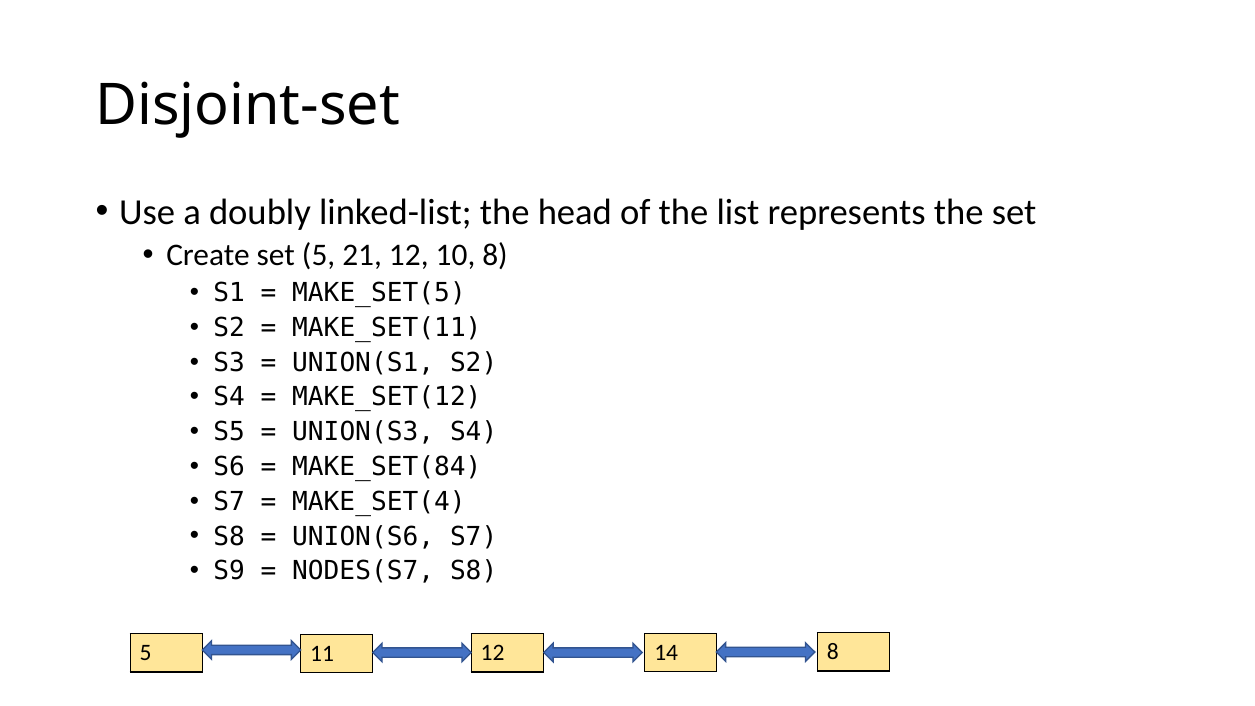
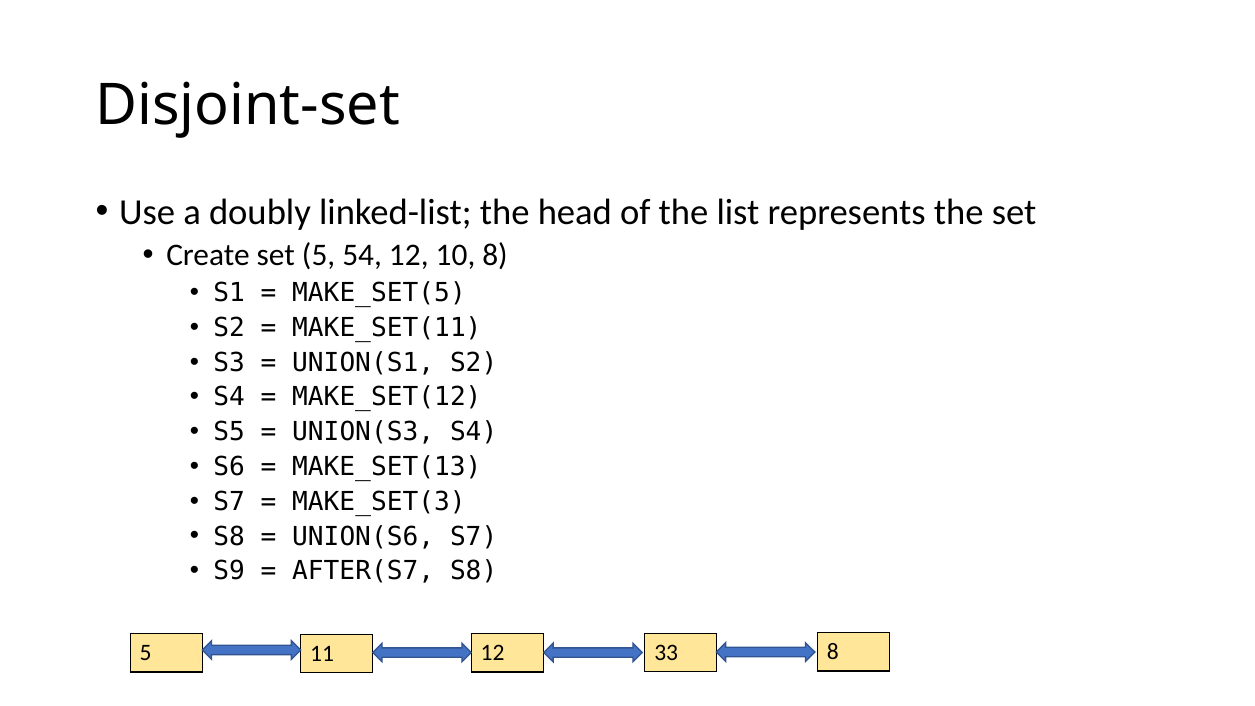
21: 21 -> 54
MAKE_SET(84: MAKE_SET(84 -> MAKE_SET(13
MAKE_SET(4: MAKE_SET(4 -> MAKE_SET(3
NODES(S7: NODES(S7 -> AFTER(S7
14: 14 -> 33
